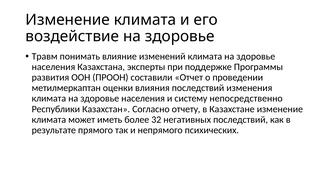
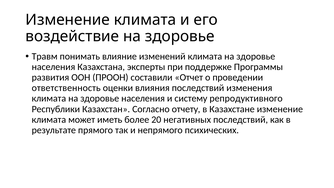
метилмеркаптан: метилмеркаптан -> ответственность
непосредственно: непосредственно -> репродуктивного
32: 32 -> 20
